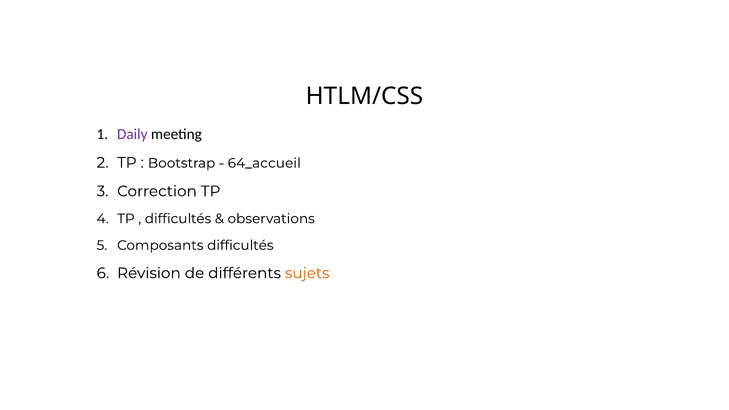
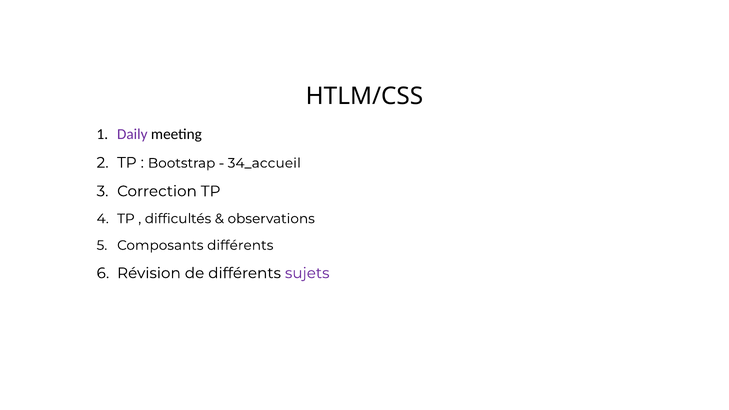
64_accueil: 64_accueil -> 34_accueil
Composants difficultés: difficultés -> différents
sujets colour: orange -> purple
